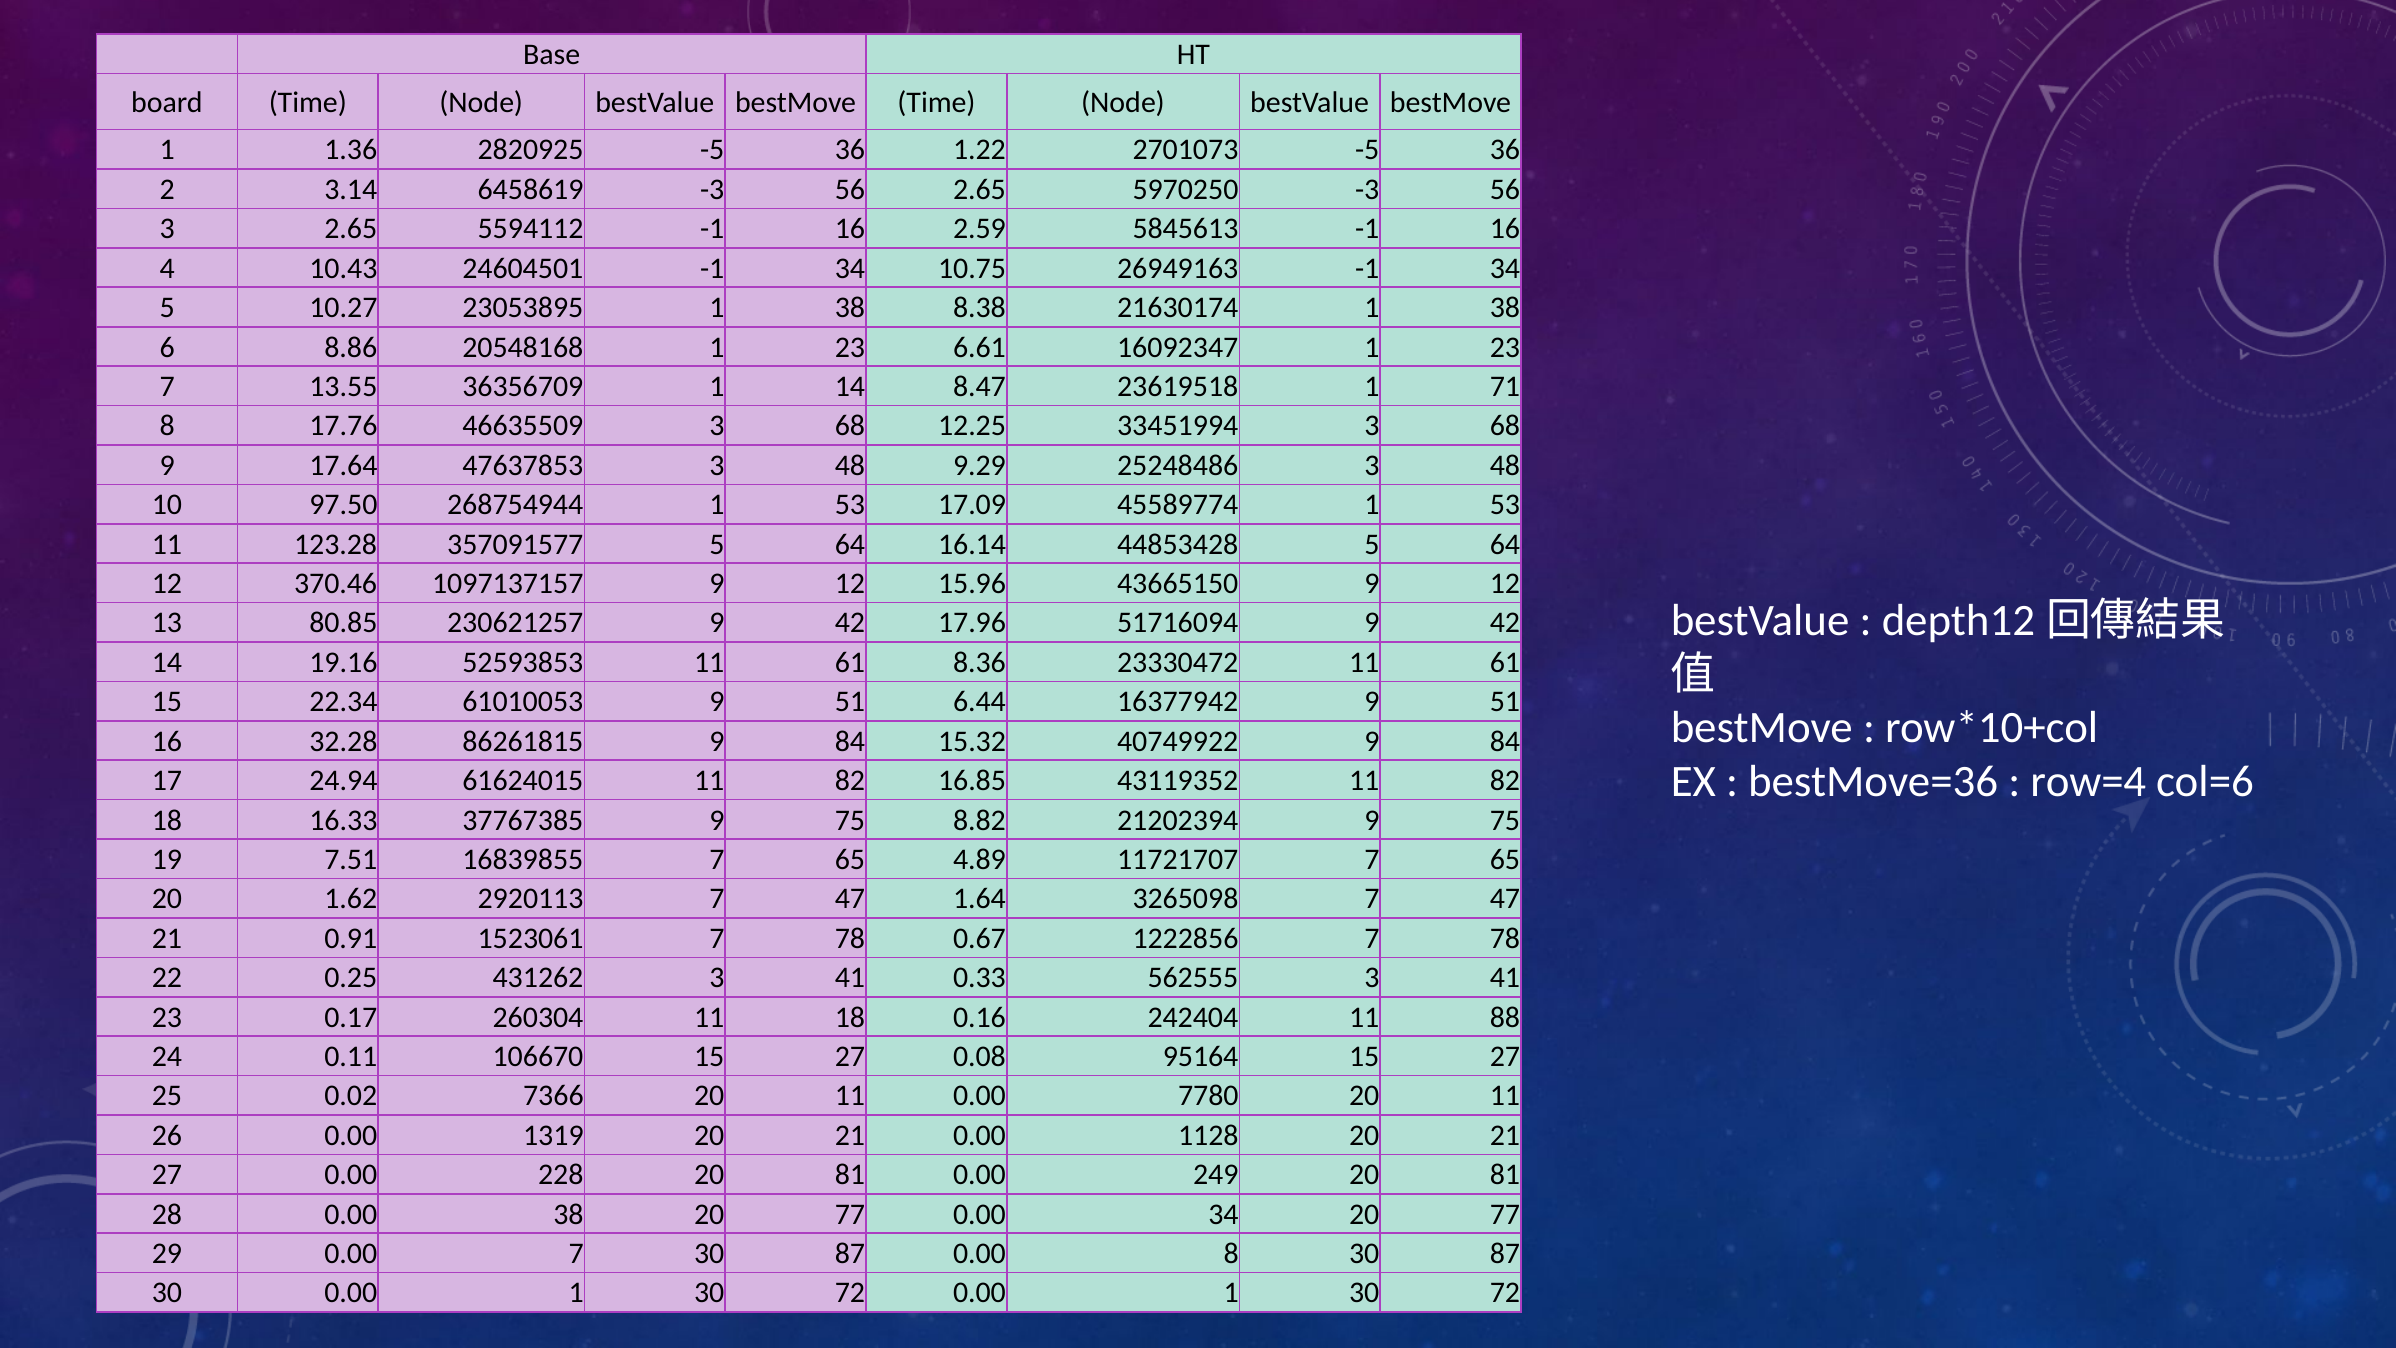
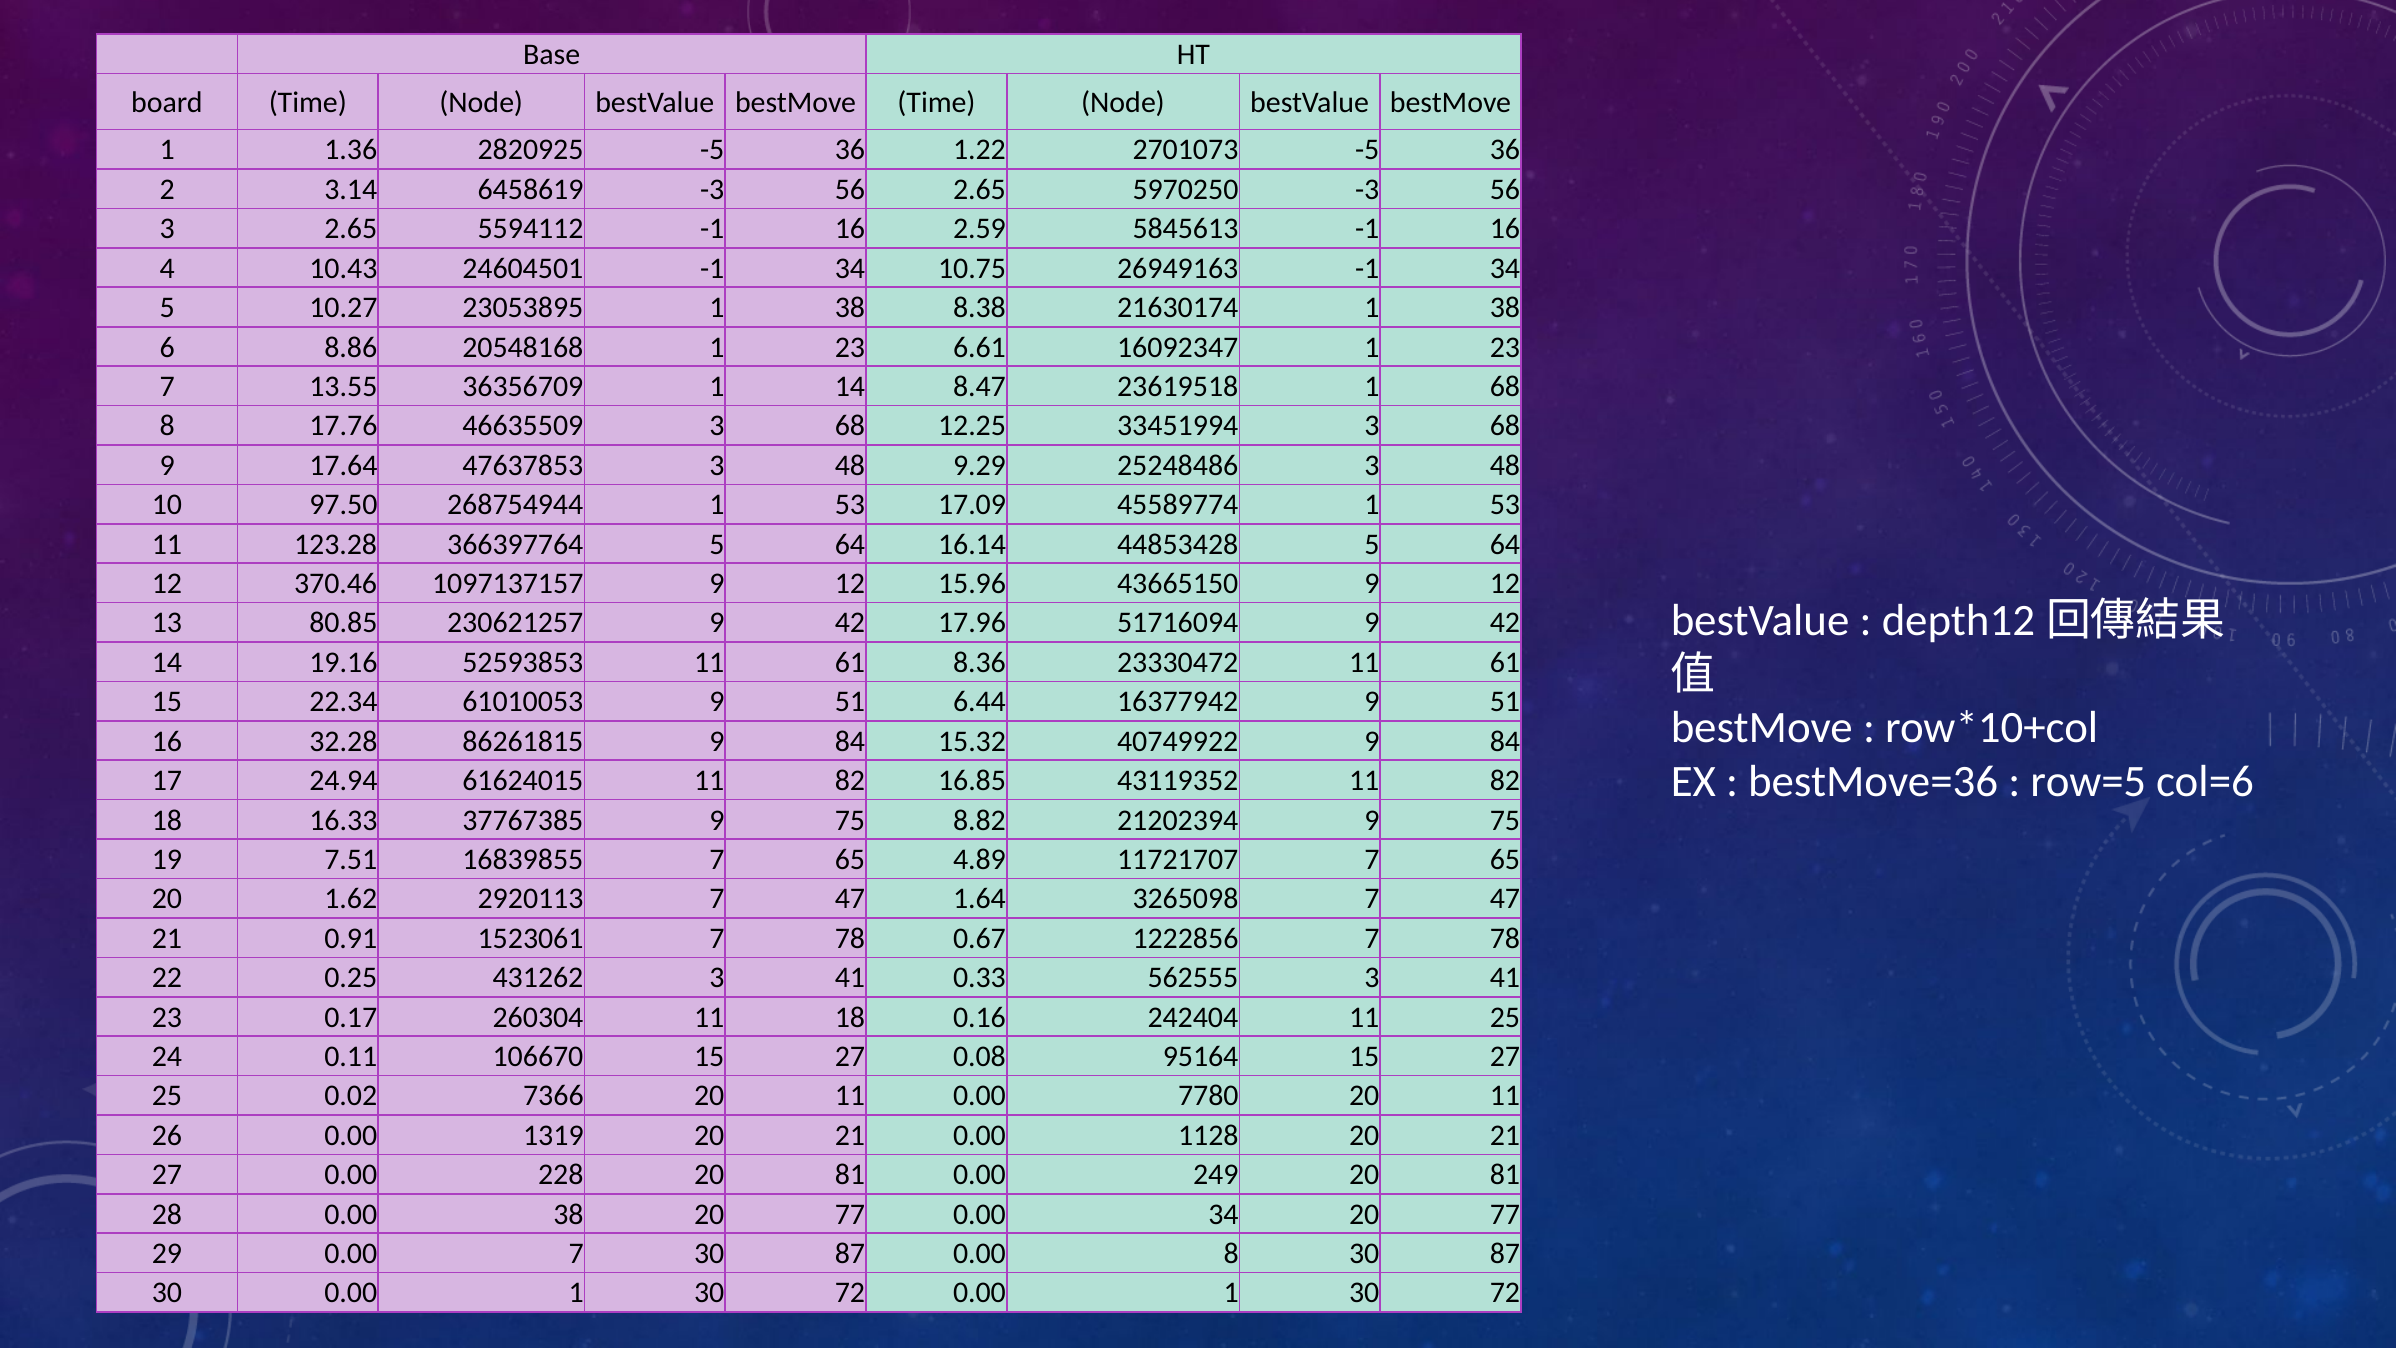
1 71: 71 -> 68
357091577: 357091577 -> 366397764
row=4: row=4 -> row=5
11 88: 88 -> 25
